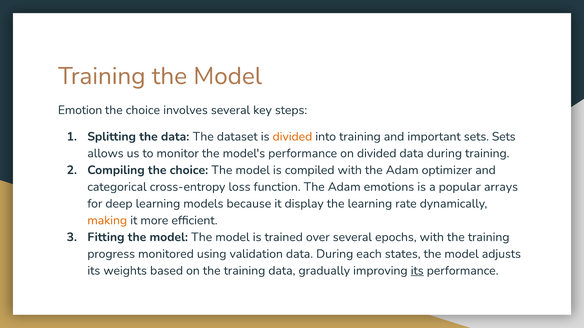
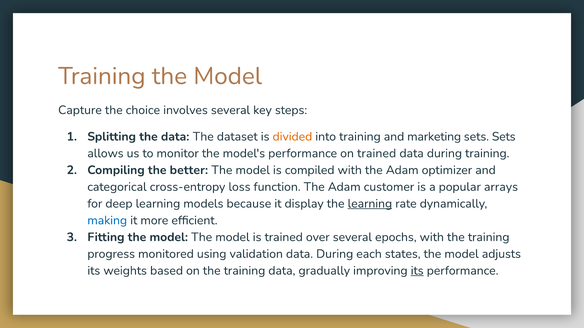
Emotion: Emotion -> Capture
important: important -> marketing
on divided: divided -> trained
Compiling the choice: choice -> better
emotions: emotions -> customer
learning at (370, 204) underline: none -> present
making colour: orange -> blue
